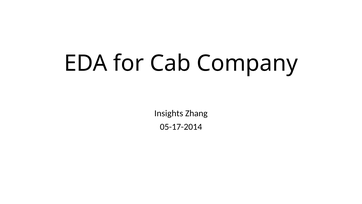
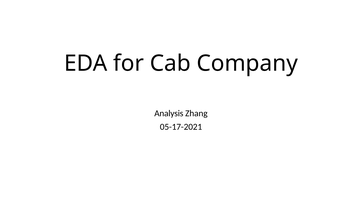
Insights: Insights -> Analysis
05-17-2014: 05-17-2014 -> 05-17-2021
